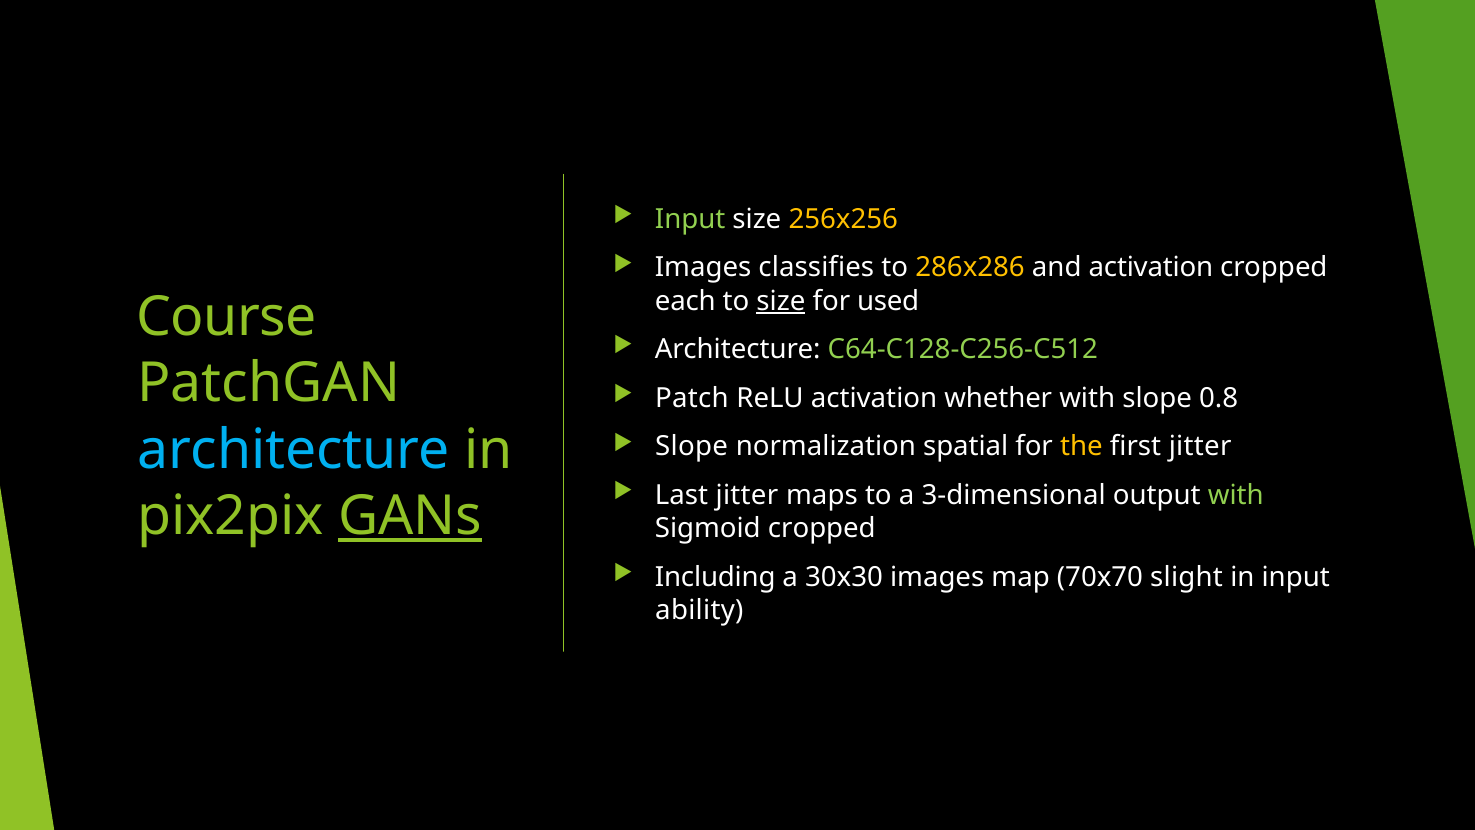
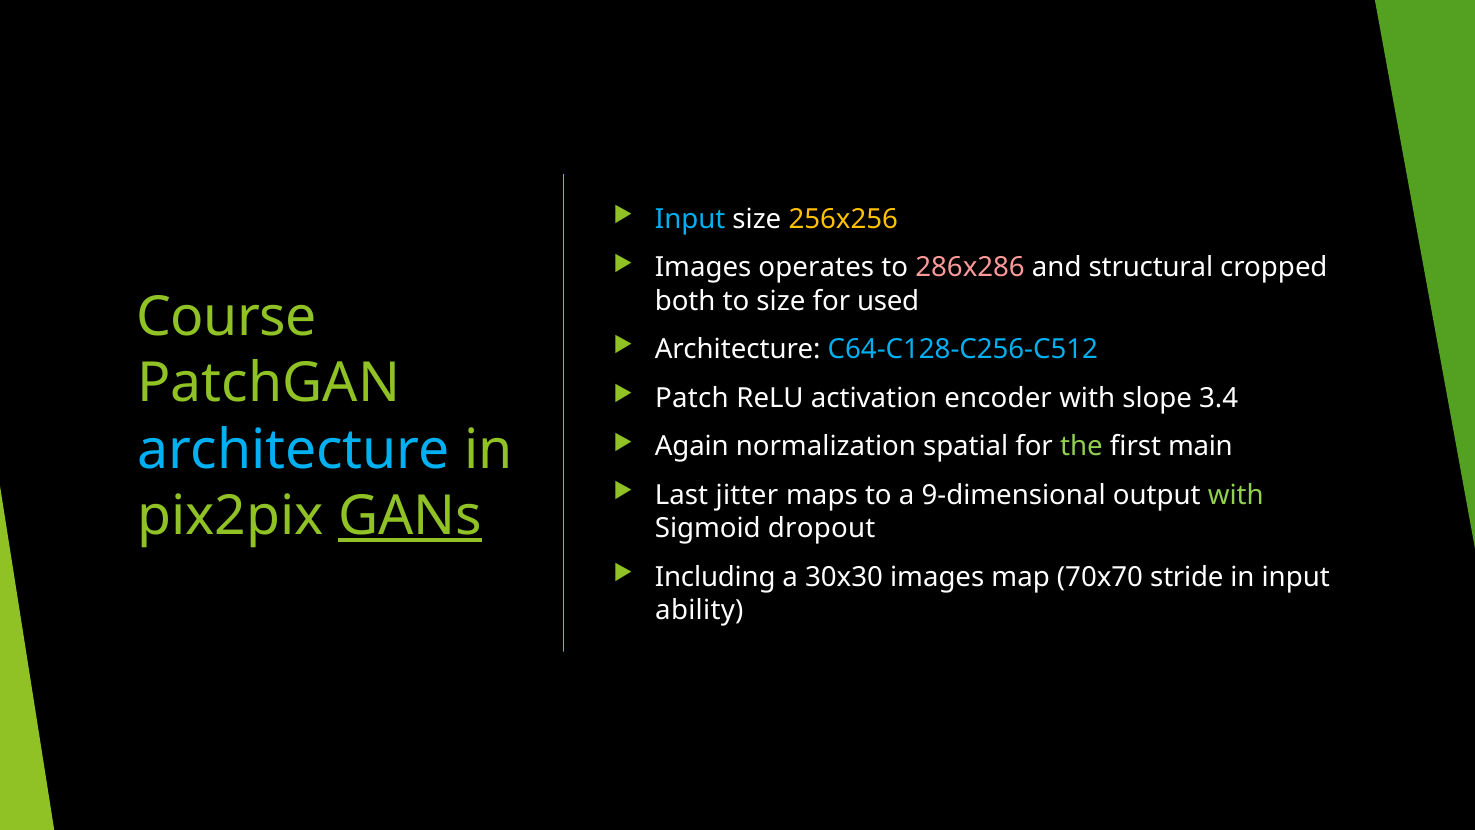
Input at (690, 219) colour: light green -> light blue
classifies: classifies -> operates
286x286 colour: yellow -> pink
and activation: activation -> structural
each: each -> both
size at (781, 301) underline: present -> none
C64-C128-C256-C512 colour: light green -> light blue
whether: whether -> encoder
0.8: 0.8 -> 3.4
Slope at (692, 447): Slope -> Again
the colour: yellow -> light green
first jitter: jitter -> main
3-dimensional: 3-dimensional -> 9-dimensional
Sigmoid cropped: cropped -> dropout
slight: slight -> stride
